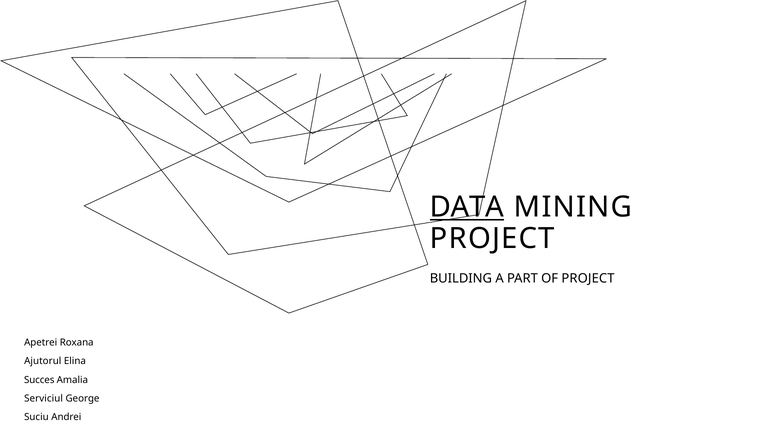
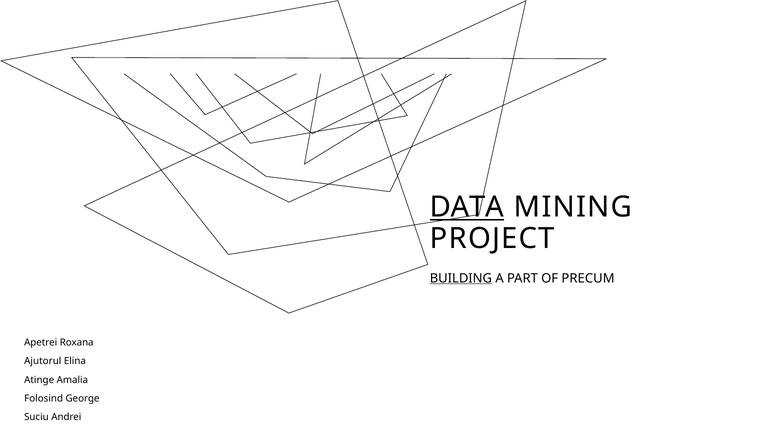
BUILDING underline: none -> present
OF PROJECT: PROJECT -> PRECUM
Succes: Succes -> Atinge
Serviciul: Serviciul -> Folosind
